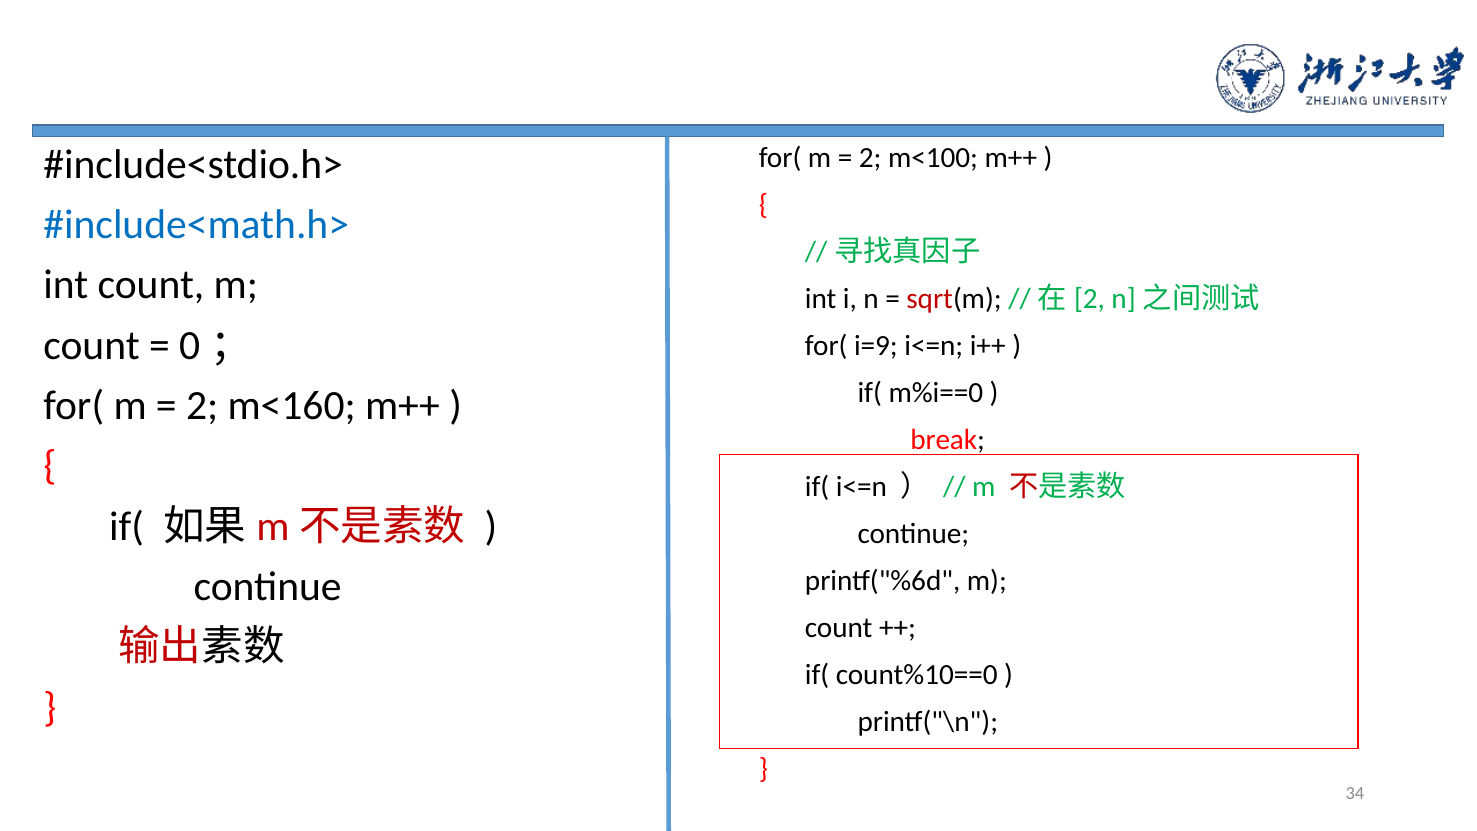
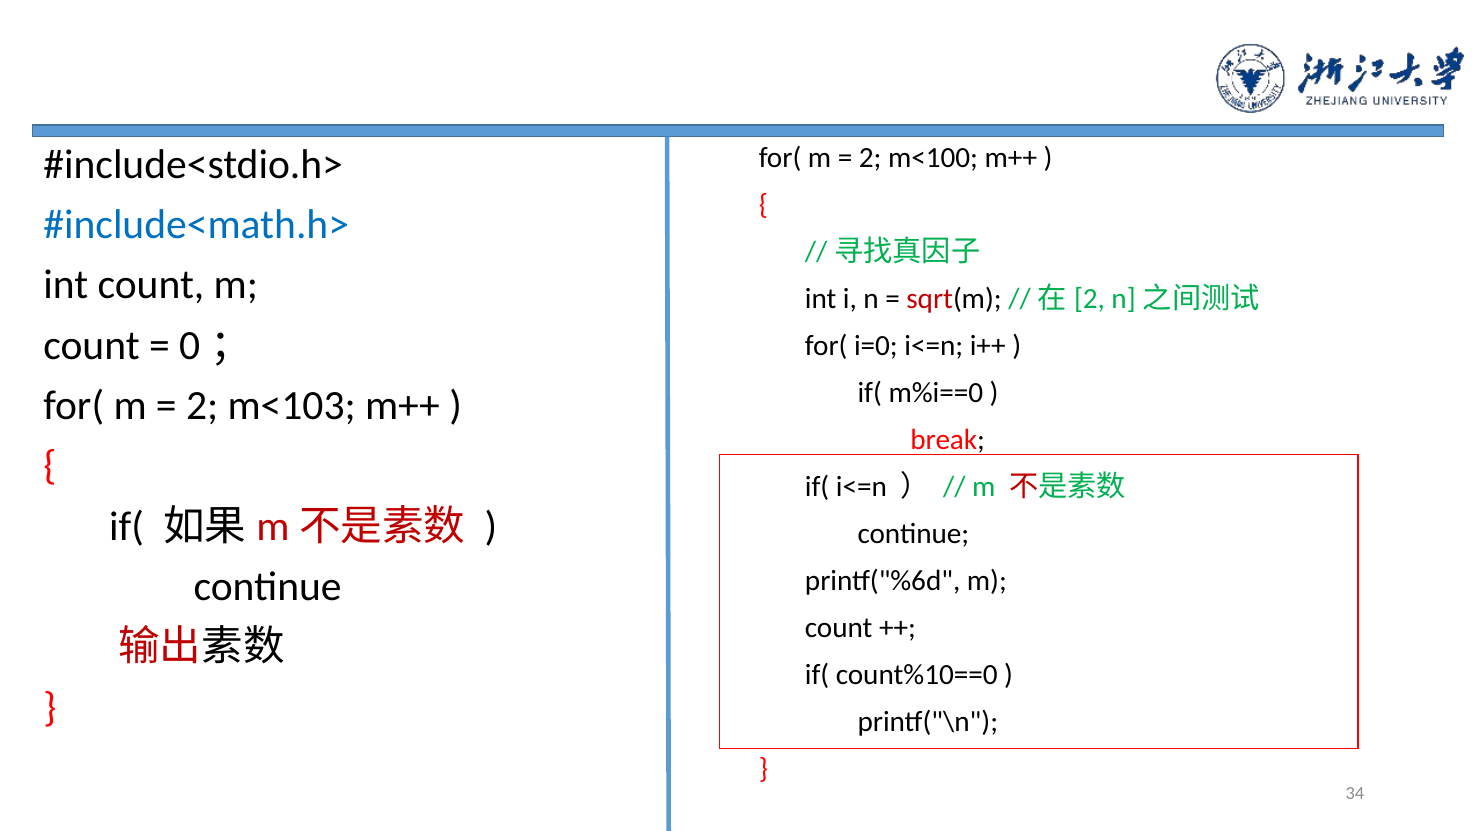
i=9: i=9 -> i=0
m<160: m<160 -> m<103
